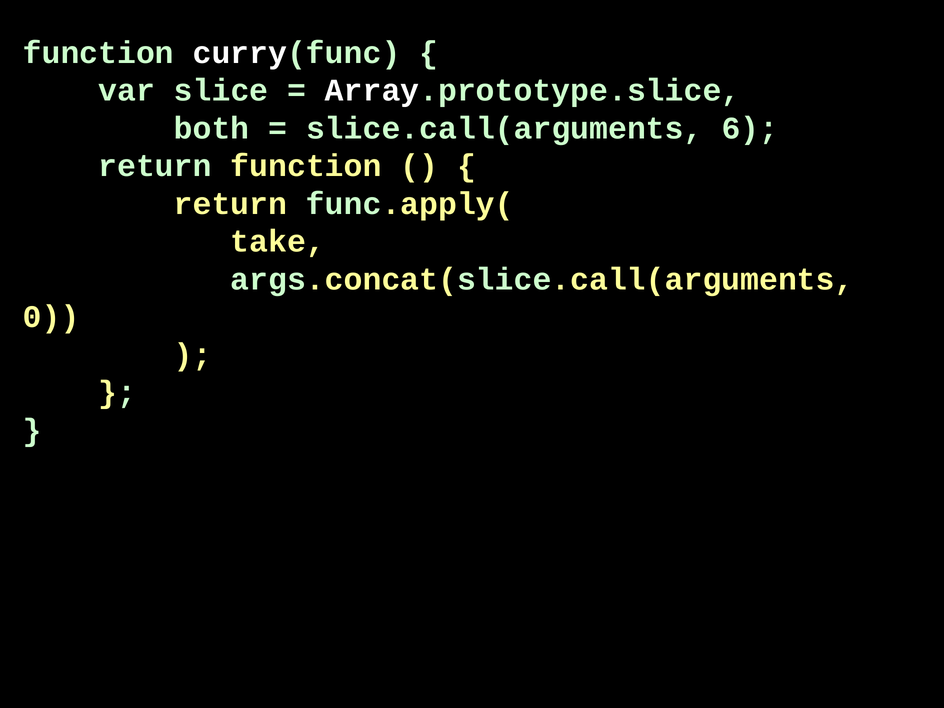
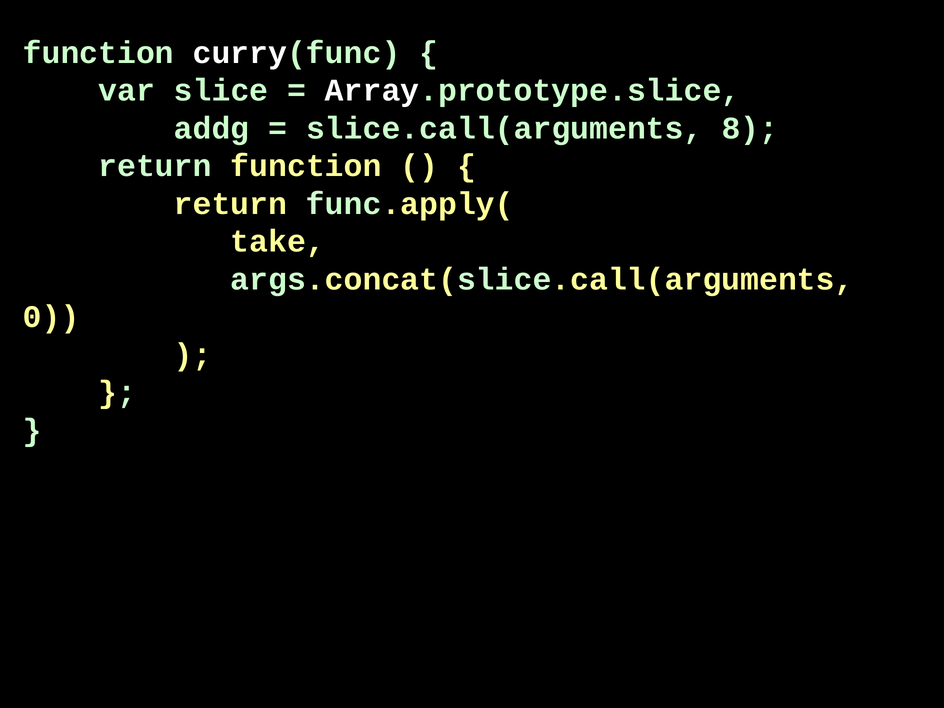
both: both -> addg
6: 6 -> 8
